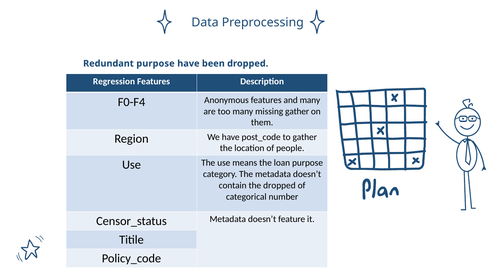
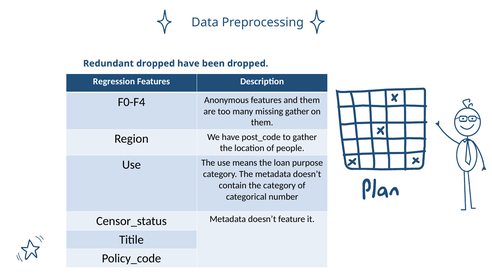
Redundant purpose: purpose -> dropped
and many: many -> them
the dropped: dropped -> category
